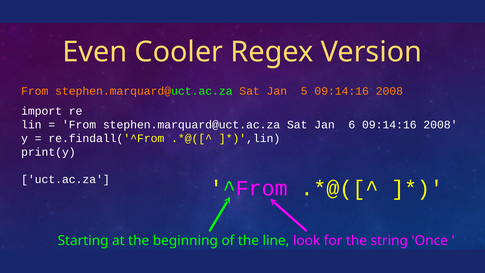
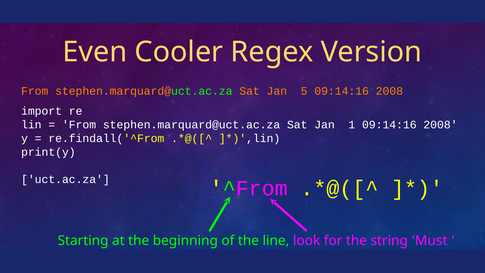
6: 6 -> 1
Once: Once -> Must
